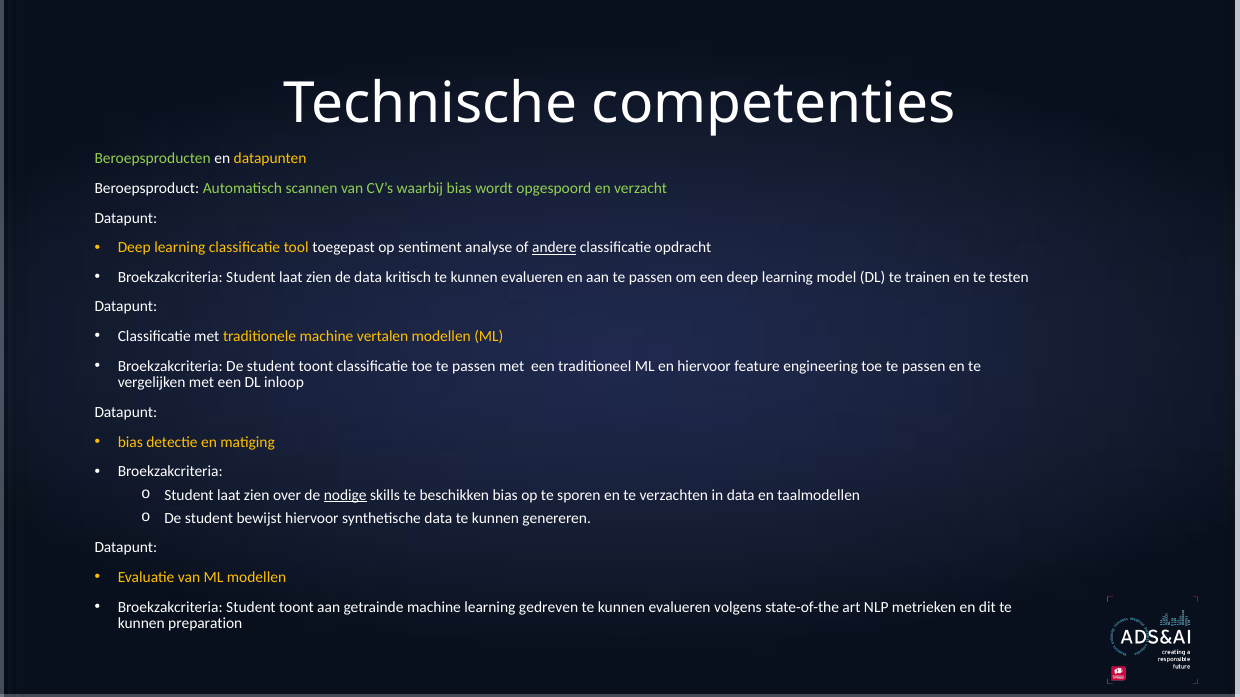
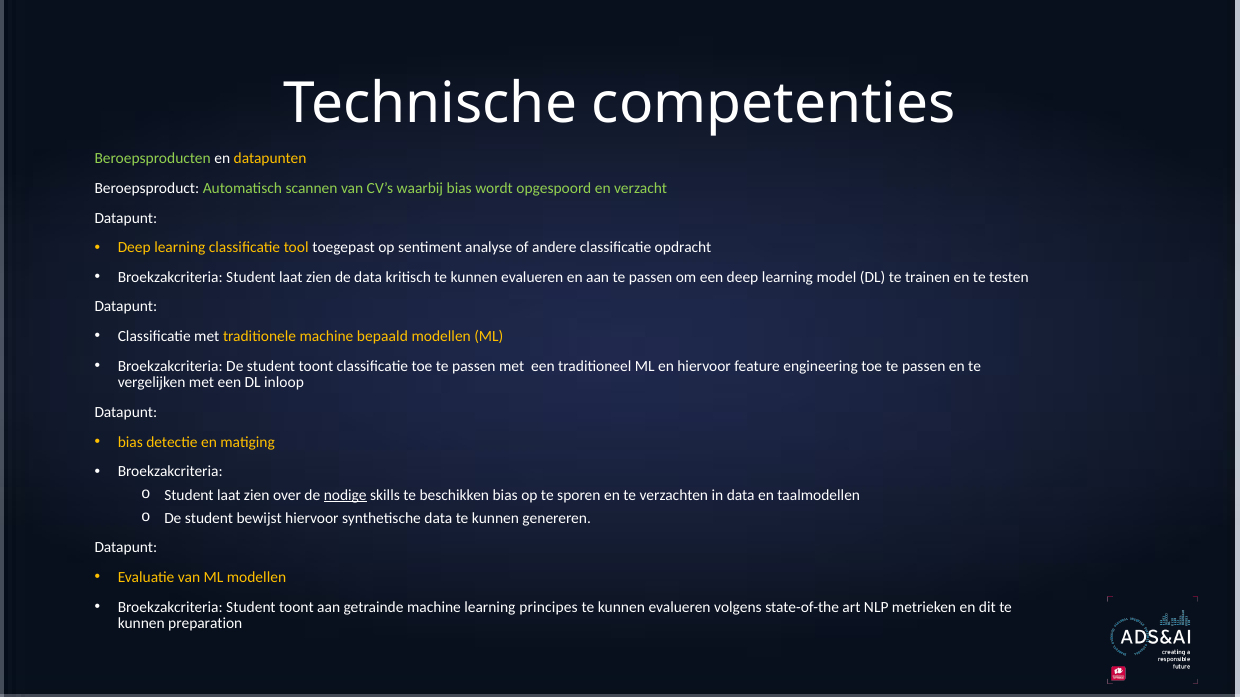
andere underline: present -> none
vertalen: vertalen -> bepaald
gedreven: gedreven -> principes
